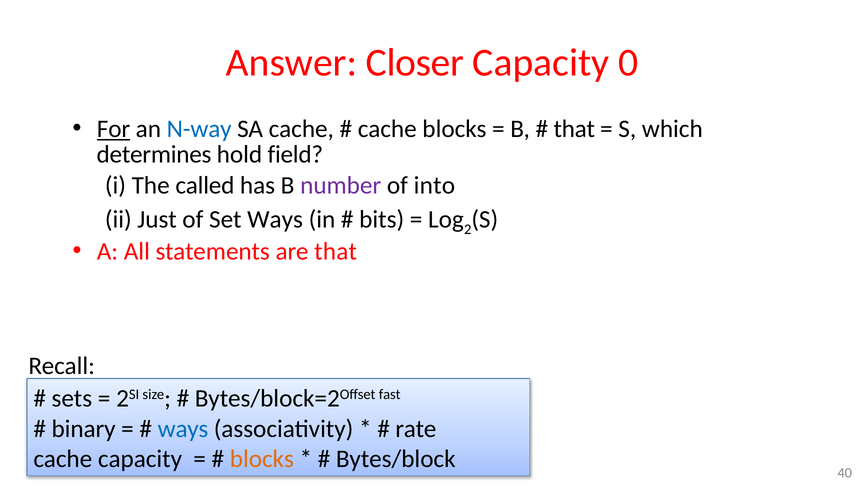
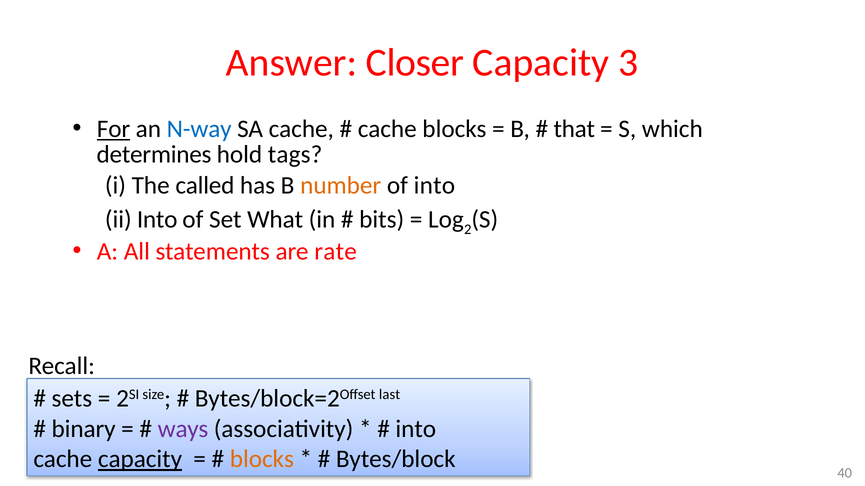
0: 0 -> 3
field: field -> tags
number colour: purple -> orange
ii Just: Just -> Into
Set Ways: Ways -> What
are that: that -> rate
fast: fast -> last
ways at (183, 429) colour: blue -> purple
rate at (416, 429): rate -> into
capacity at (140, 460) underline: none -> present
